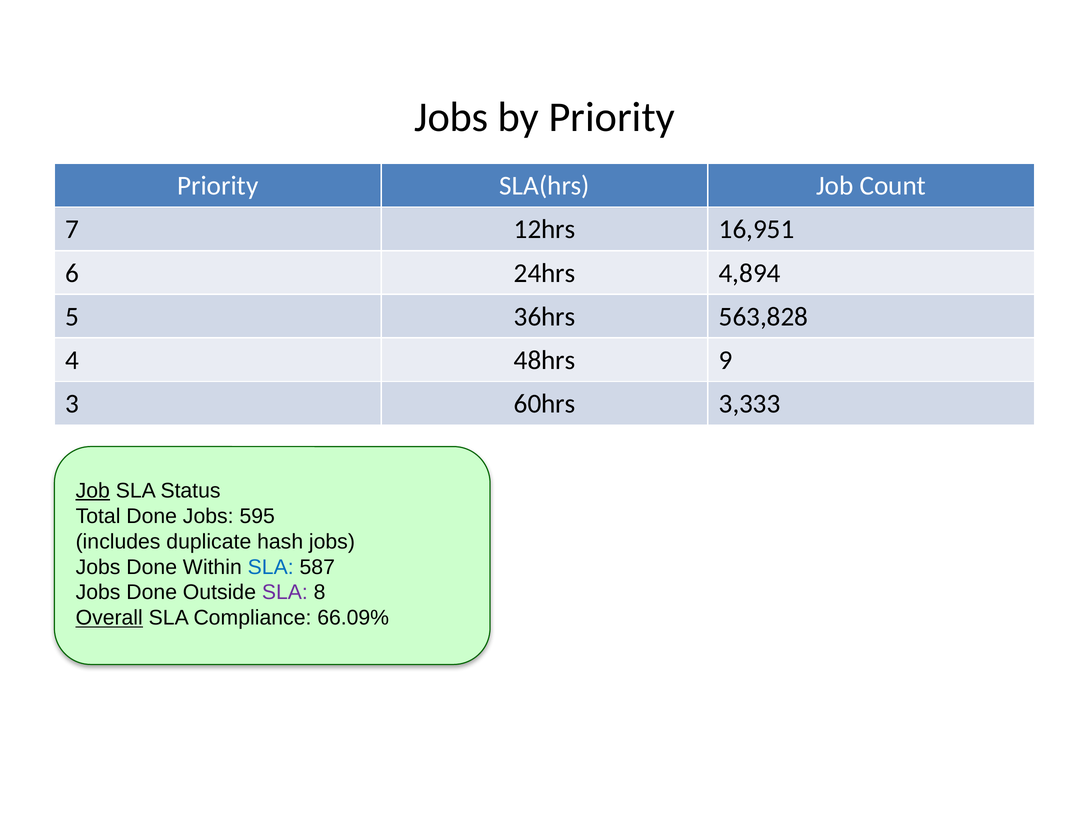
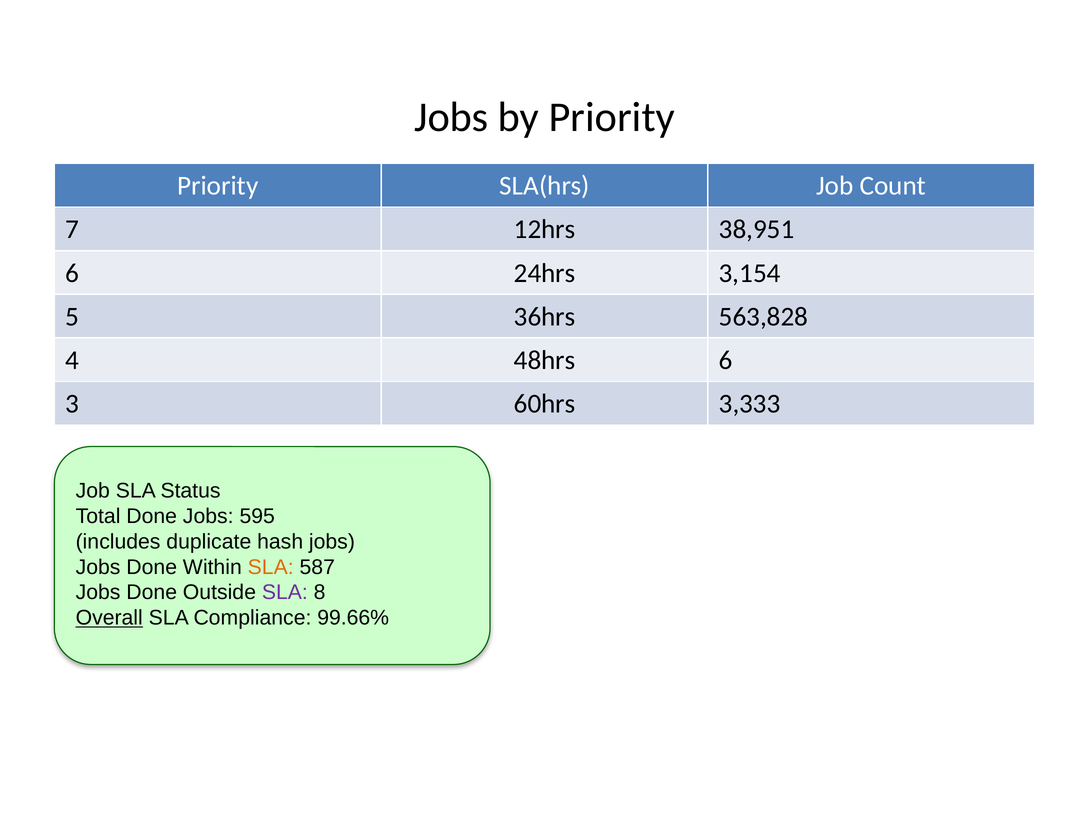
16,951: 16,951 -> 38,951
4,894: 4,894 -> 3,154
48hrs 9: 9 -> 6
Job at (93, 491) underline: present -> none
SLA at (271, 567) colour: blue -> orange
66.09%: 66.09% -> 99.66%
